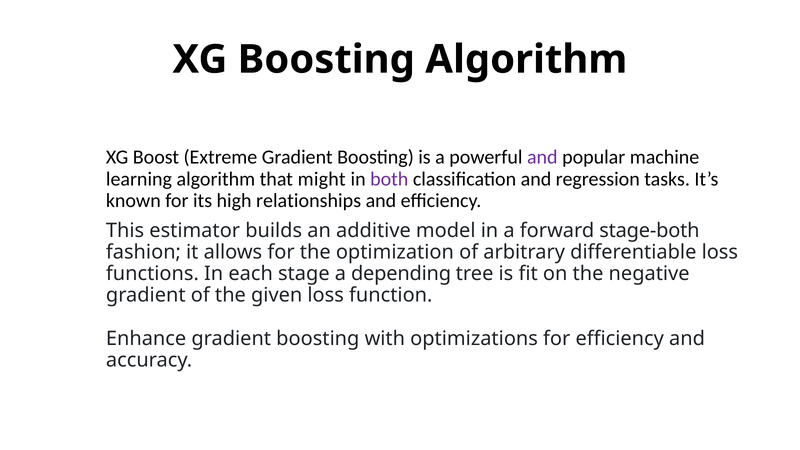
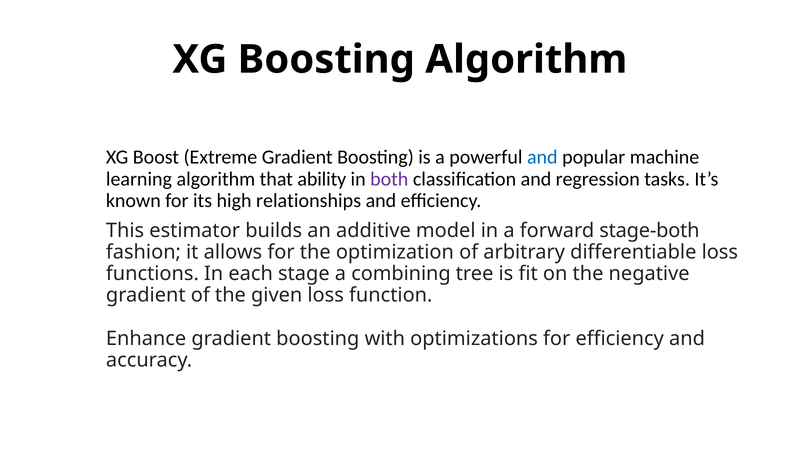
and at (542, 157) colour: purple -> blue
might: might -> ability
depending: depending -> combining
